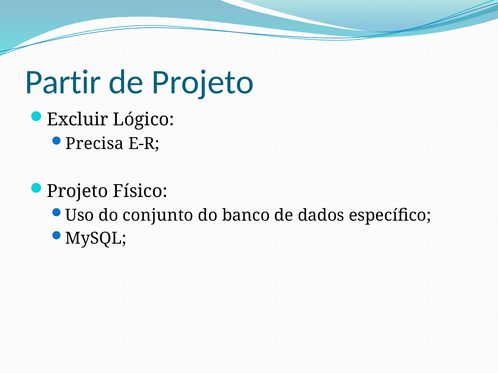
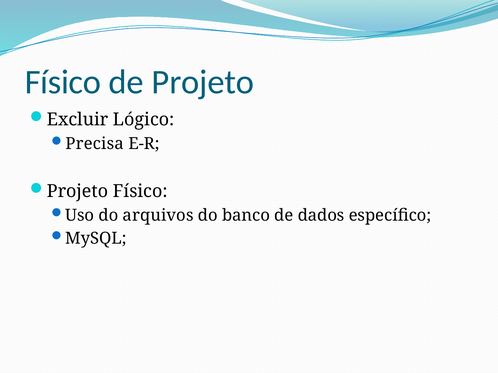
Partir at (63, 82): Partir -> Físico
conjunto: conjunto -> arquivos
